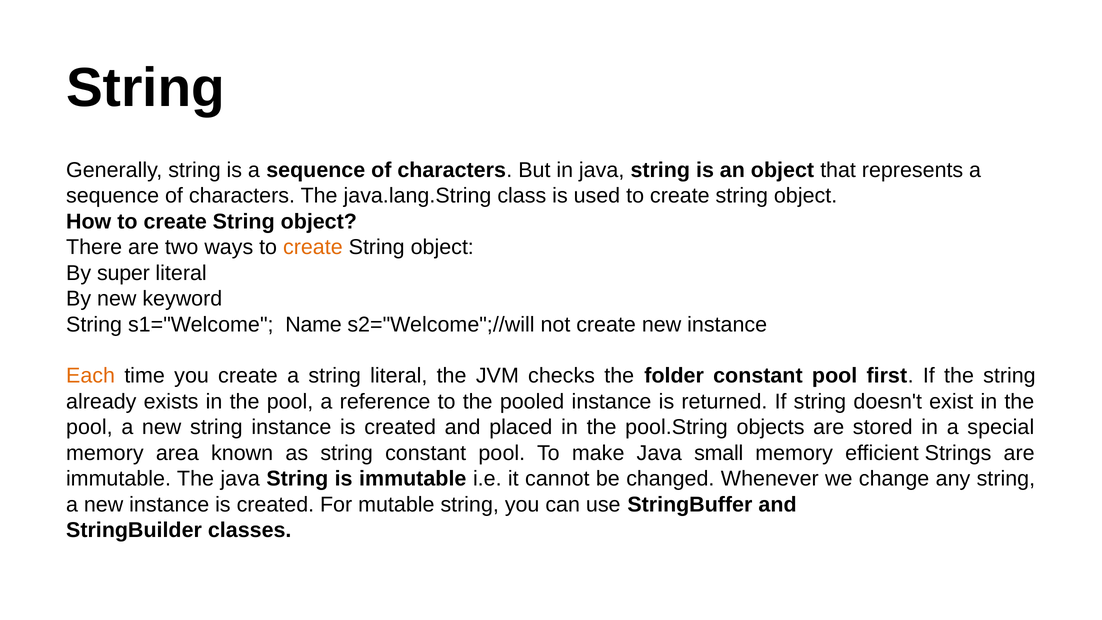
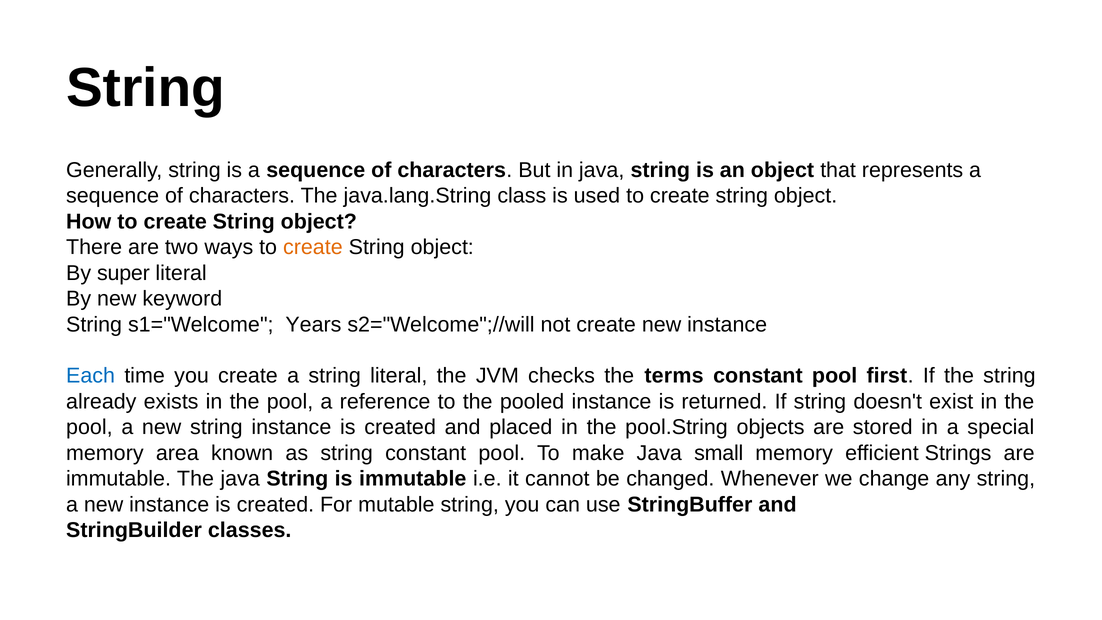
Name: Name -> Years
Each colour: orange -> blue
folder: folder -> terms
